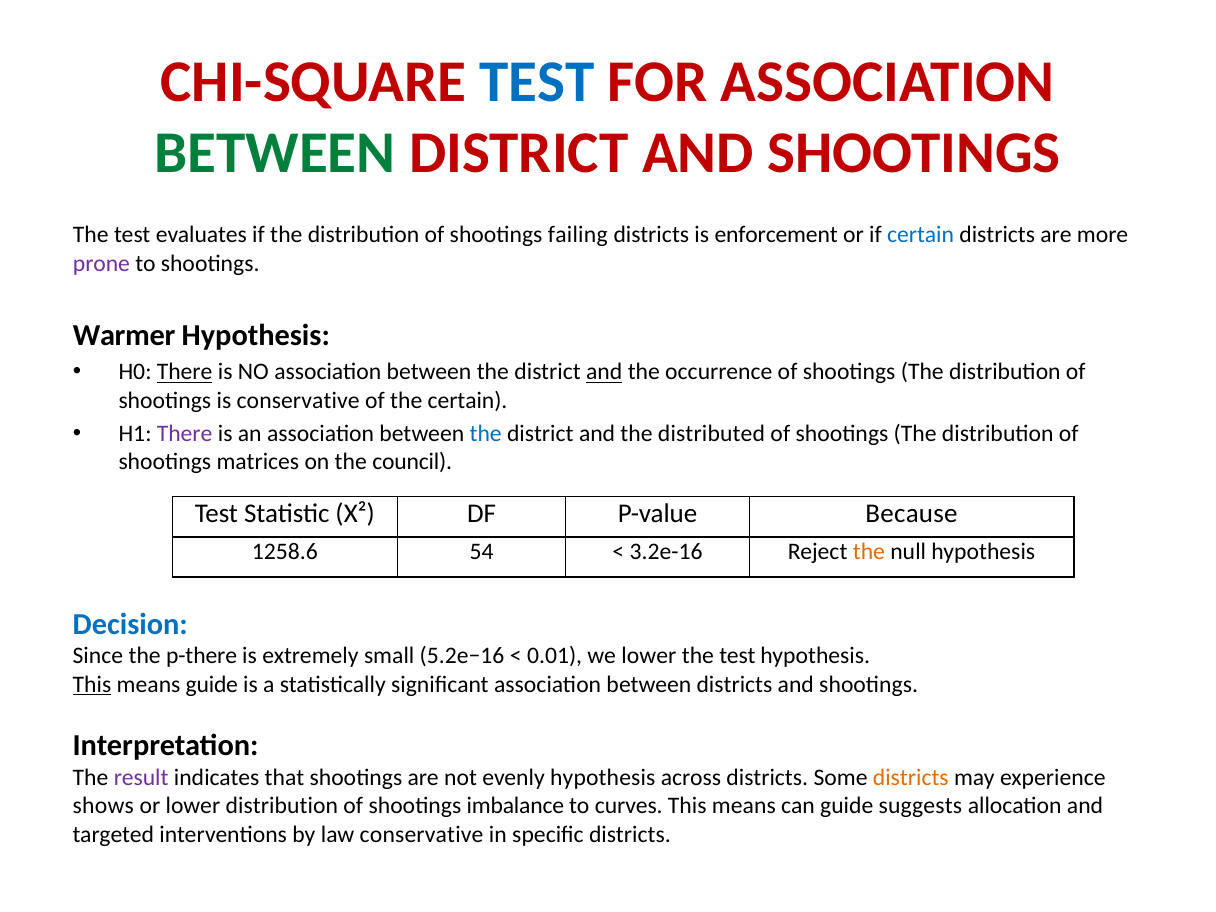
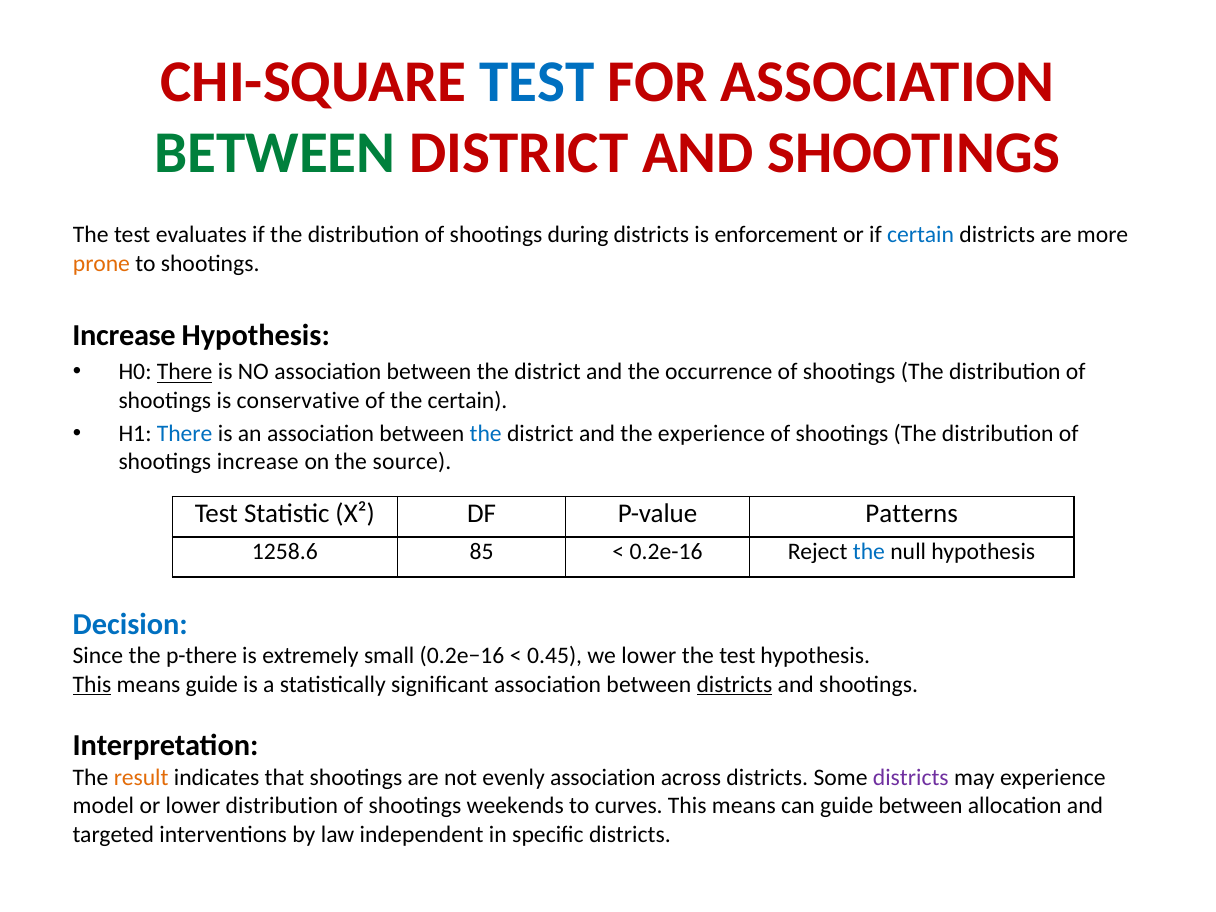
failing: failing -> during
prone colour: purple -> orange
Warmer at (124, 335): Warmer -> Increase
and at (604, 372) underline: present -> none
There at (185, 434) colour: purple -> blue
the distributed: distributed -> experience
matrices at (258, 462): matrices -> increase
council: council -> source
Because: Because -> Patterns
54: 54 -> 85
3.2e-16: 3.2e-16 -> 0.2e-16
the at (869, 552) colour: orange -> blue
5.2e−16: 5.2e−16 -> 0.2e−16
0.01: 0.01 -> 0.45
districts at (734, 685) underline: none -> present
result colour: purple -> orange
evenly hypothesis: hypothesis -> association
districts at (911, 778) colour: orange -> purple
shows: shows -> model
imbalance: imbalance -> weekends
guide suggests: suggests -> between
law conservative: conservative -> independent
